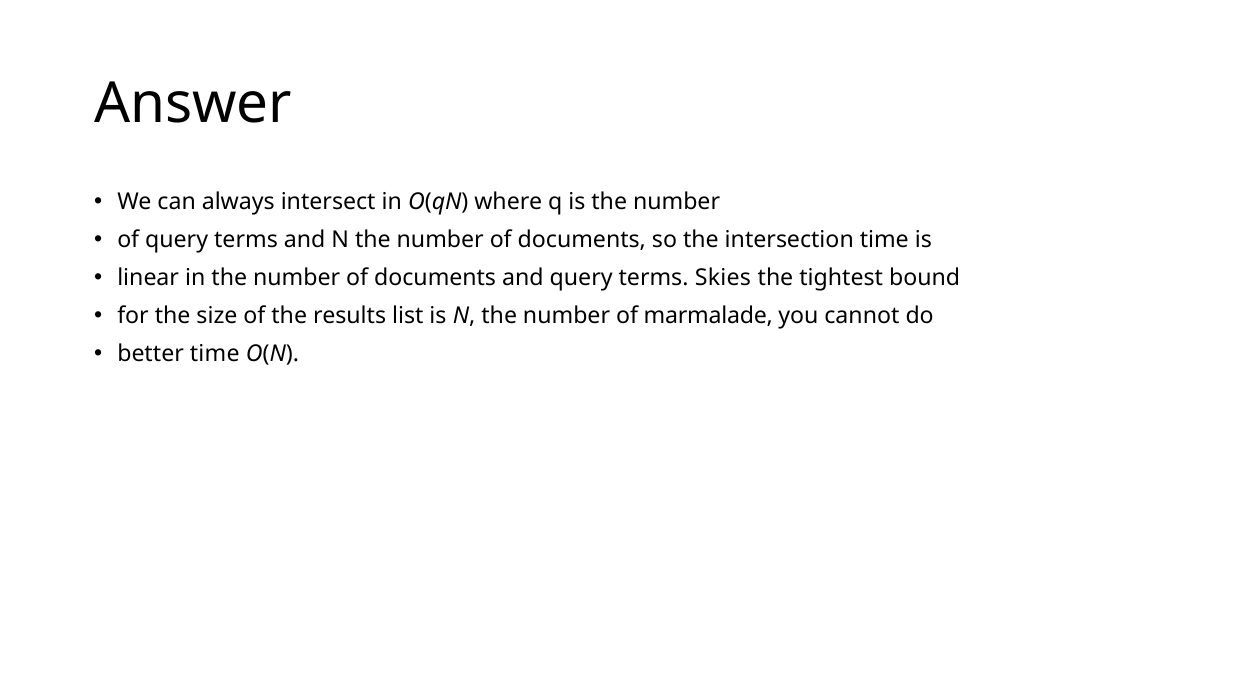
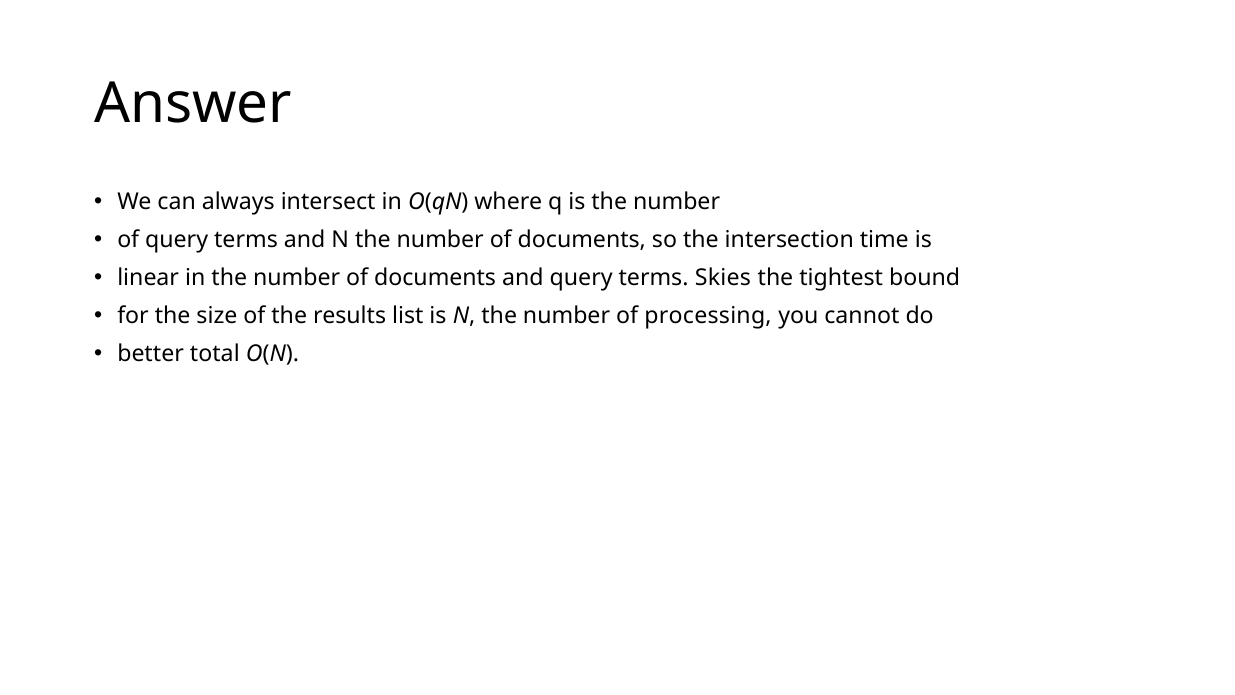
marmalade: marmalade -> processing
better time: time -> total
